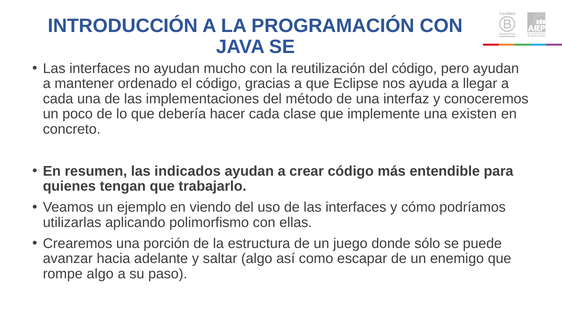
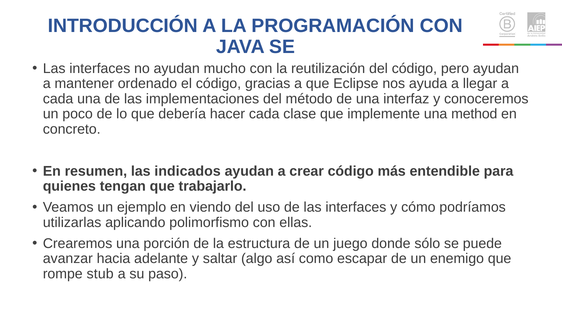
existen: existen -> method
rompe algo: algo -> stub
